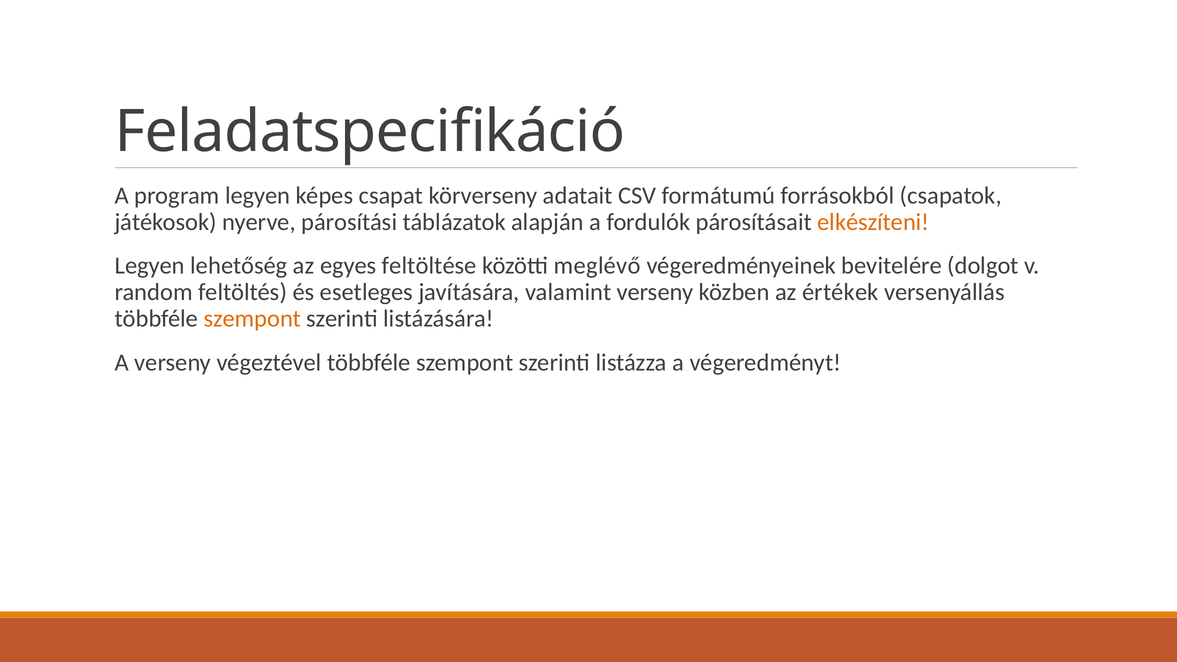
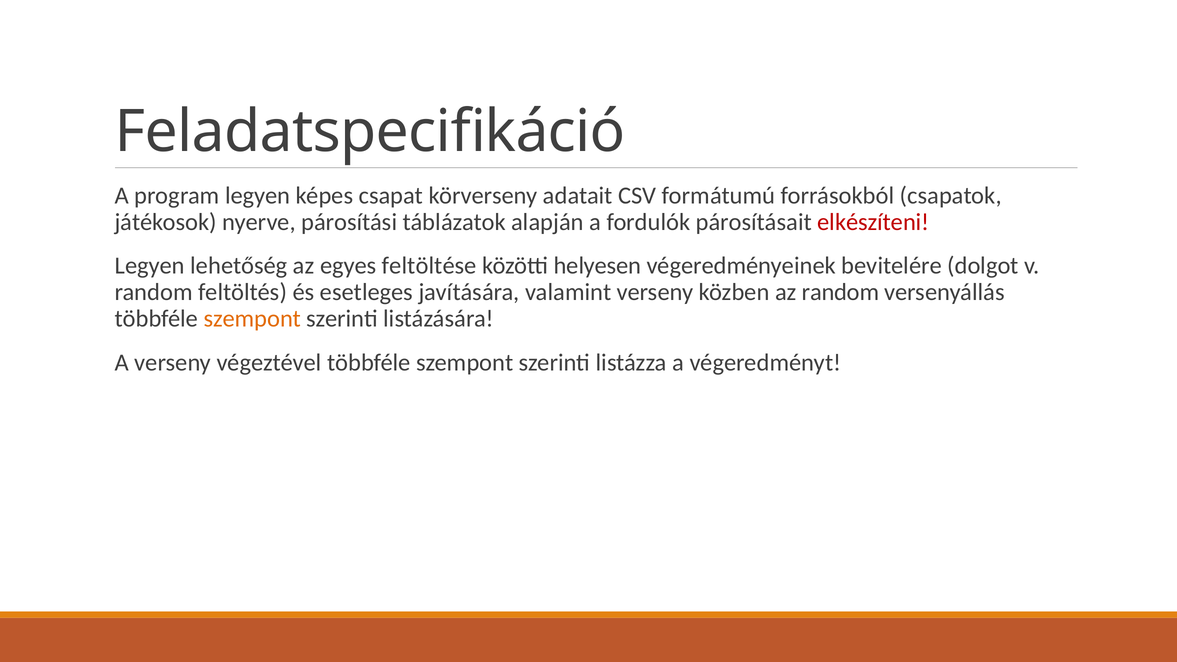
elkészíteni colour: orange -> red
meglévő: meglévő -> helyesen
az értékek: értékek -> random
